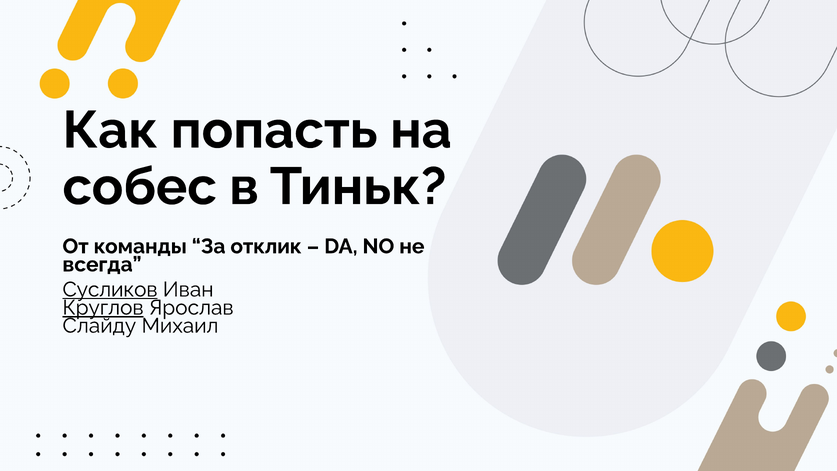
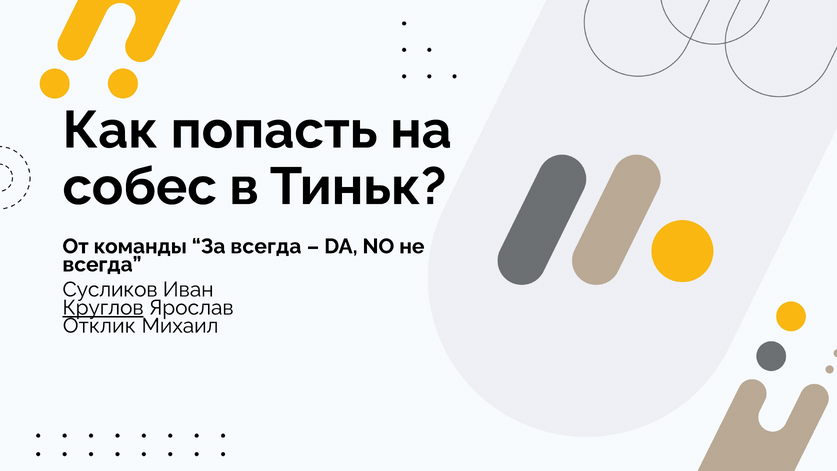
За отклик: отклик -> всегда
Сусликов underline: present -> none
Слайду: Слайду -> Отклик
